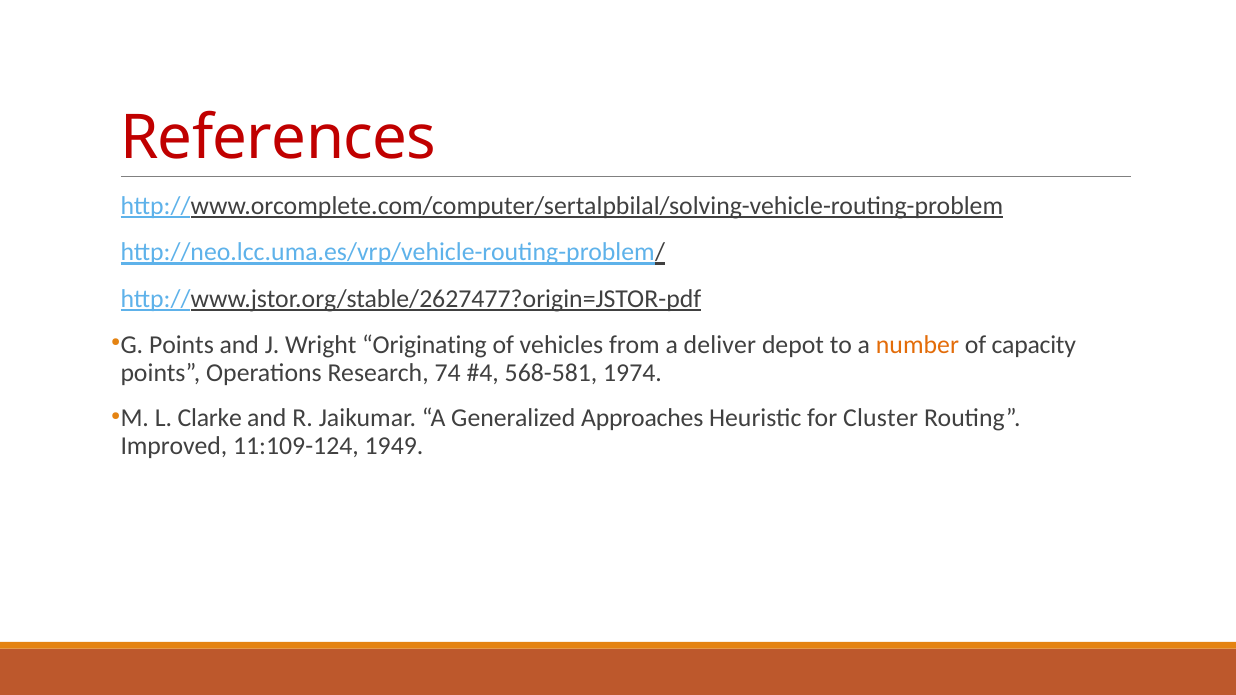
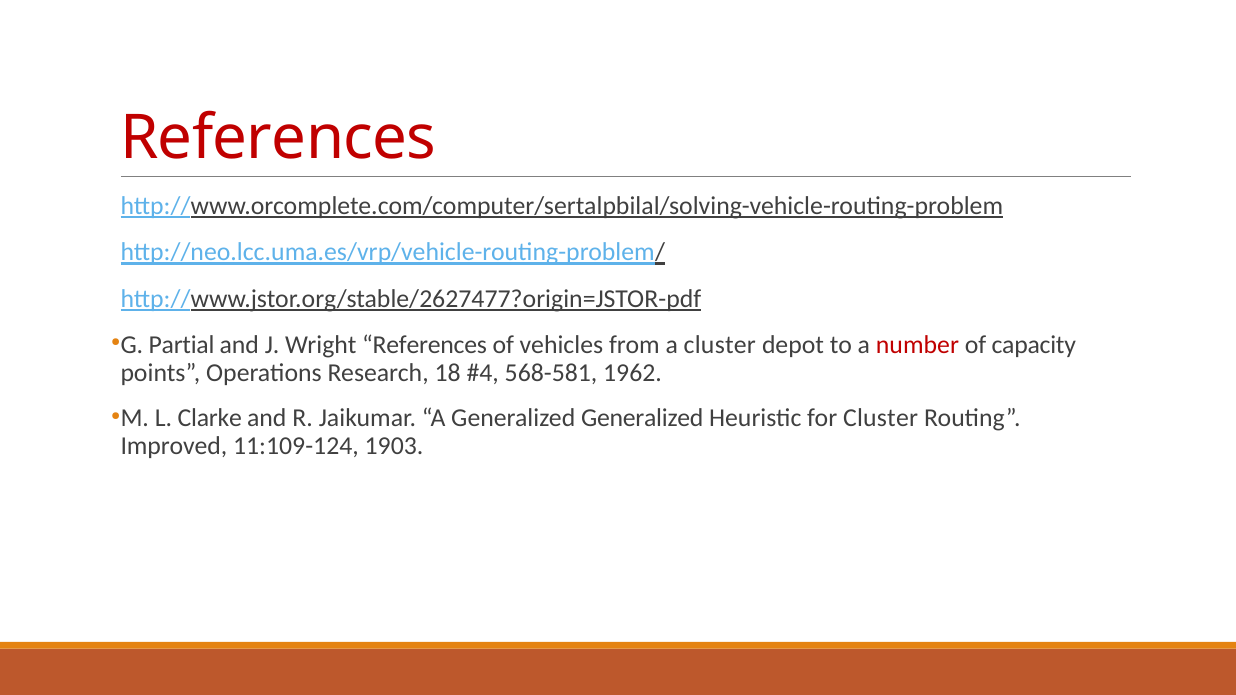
G Points: Points -> Partial
Wright Originating: Originating -> References
a deliver: deliver -> cluster
number colour: orange -> red
74: 74 -> 18
1974: 1974 -> 1962
Generalized Approaches: Approaches -> Generalized
1949: 1949 -> 1903
